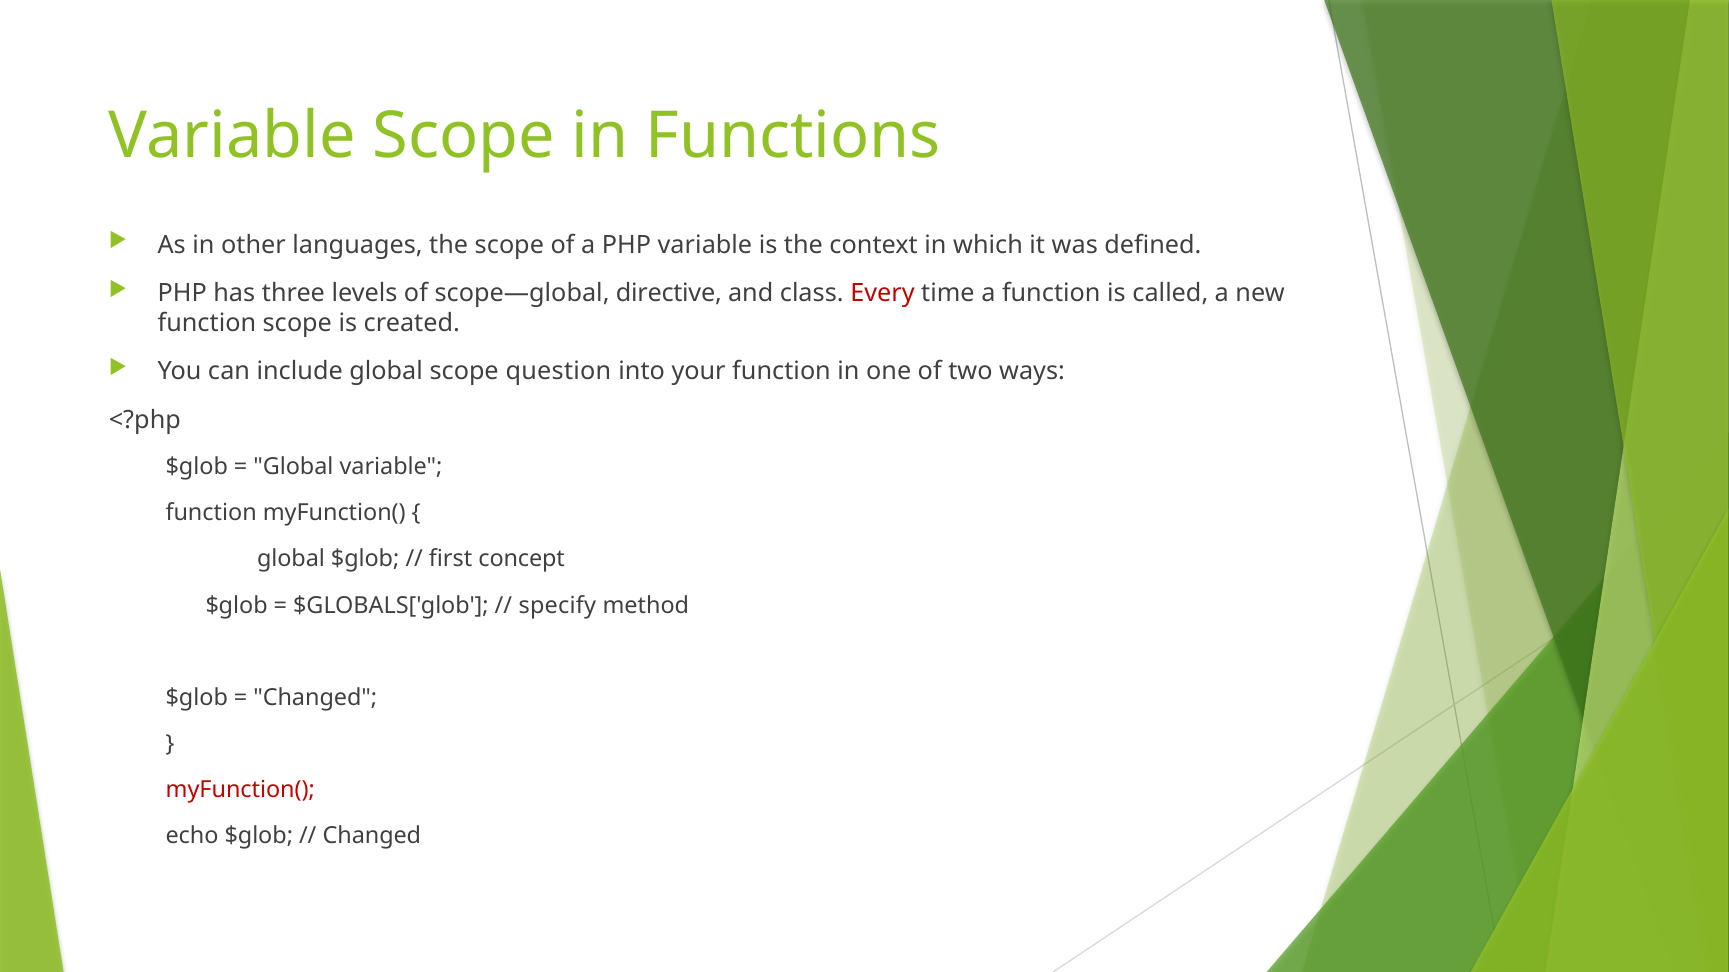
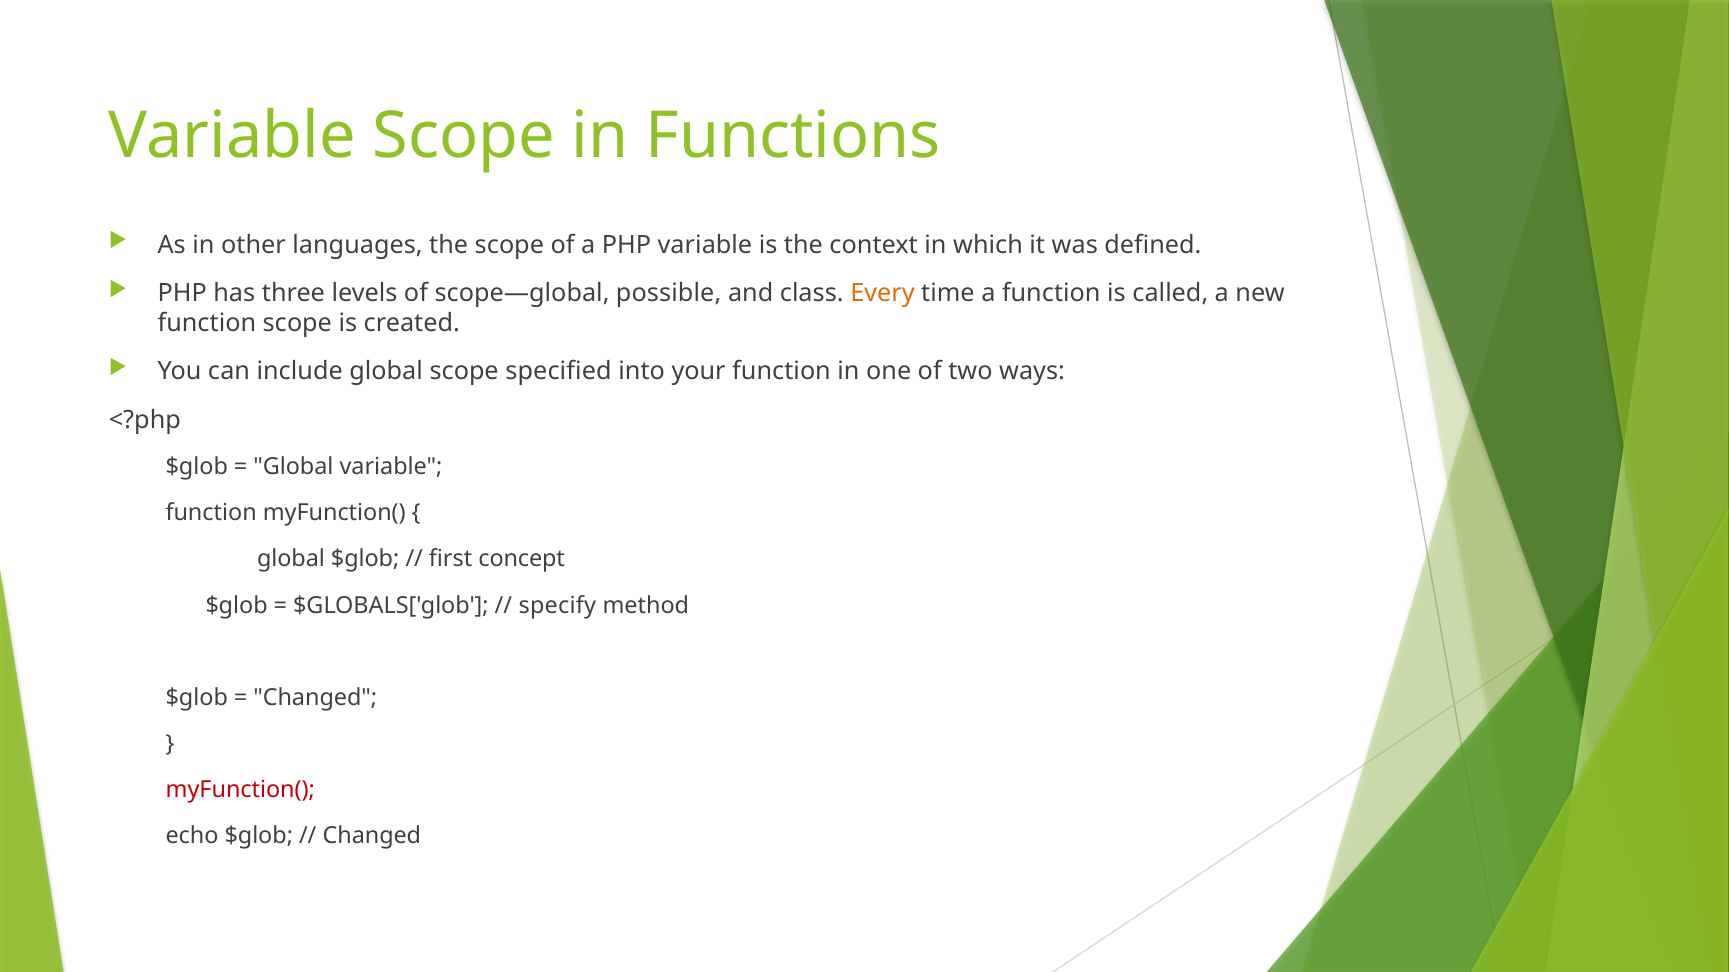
directive: directive -> possible
Every colour: red -> orange
question: question -> specified
